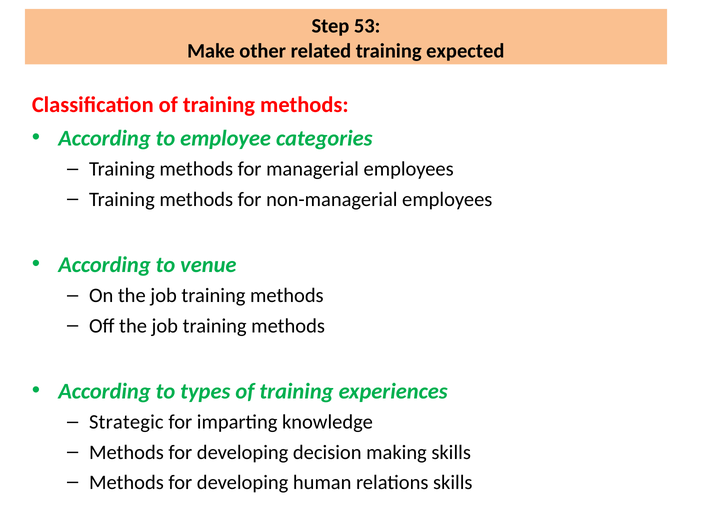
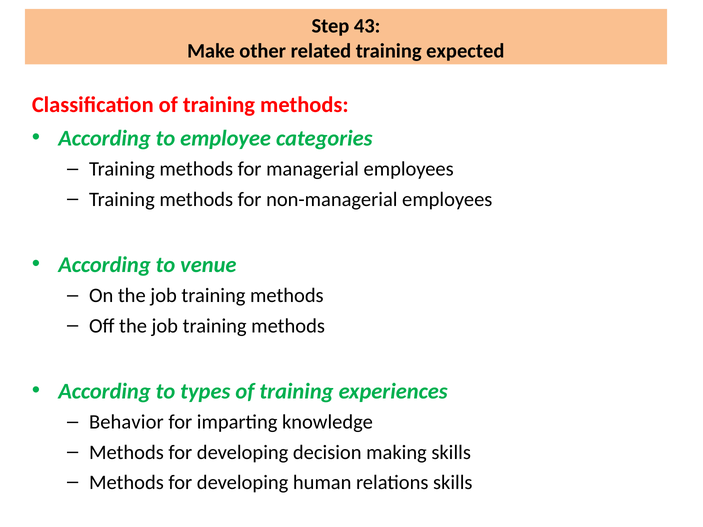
53: 53 -> 43
Strategic: Strategic -> Behavior
